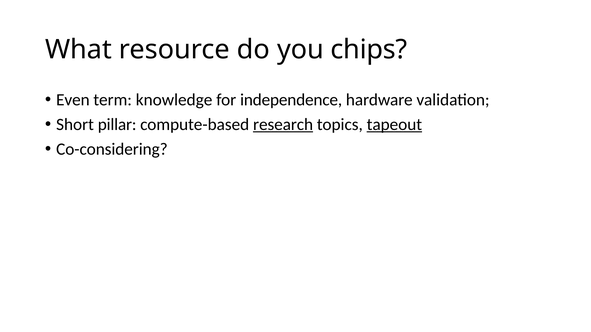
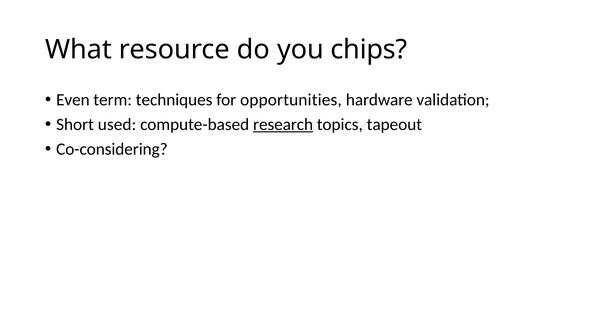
knowledge: knowledge -> techniques
independence: independence -> opportunities
pillar: pillar -> used
tapeout underline: present -> none
